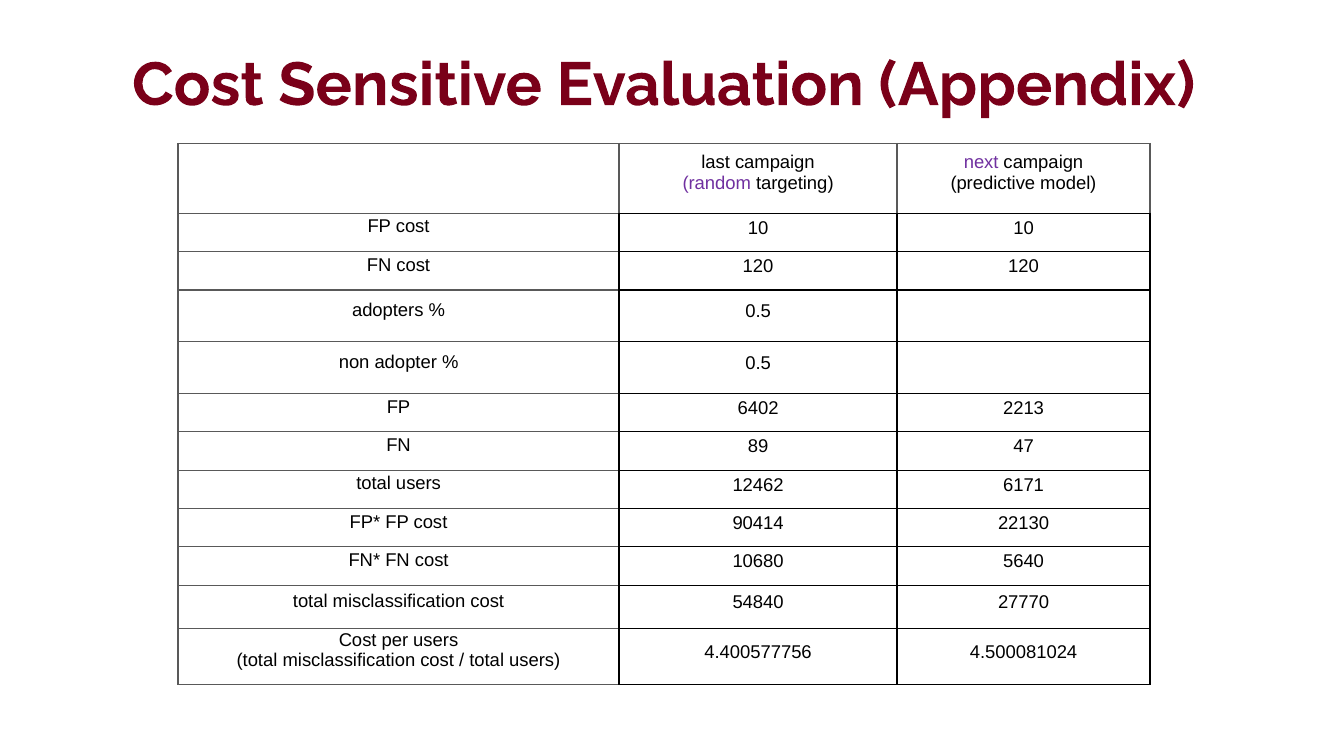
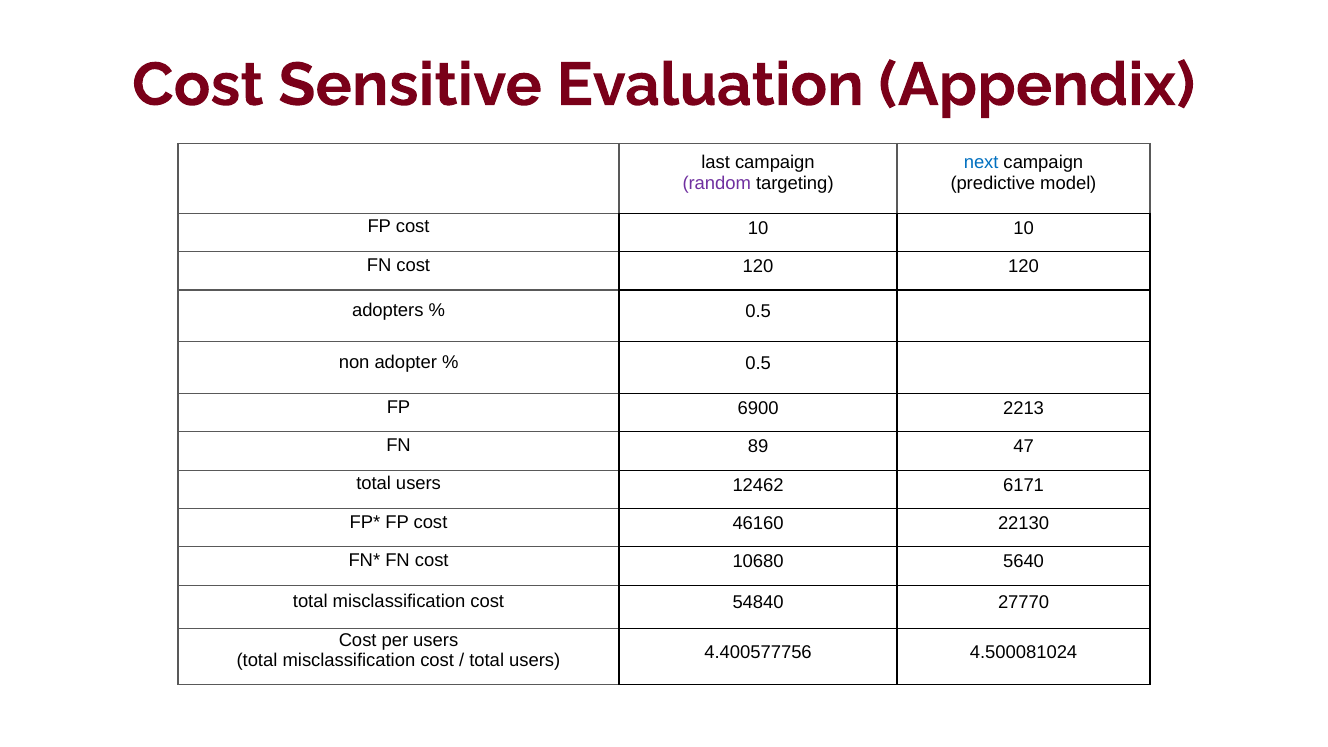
next colour: purple -> blue
6402: 6402 -> 6900
90414: 90414 -> 46160
